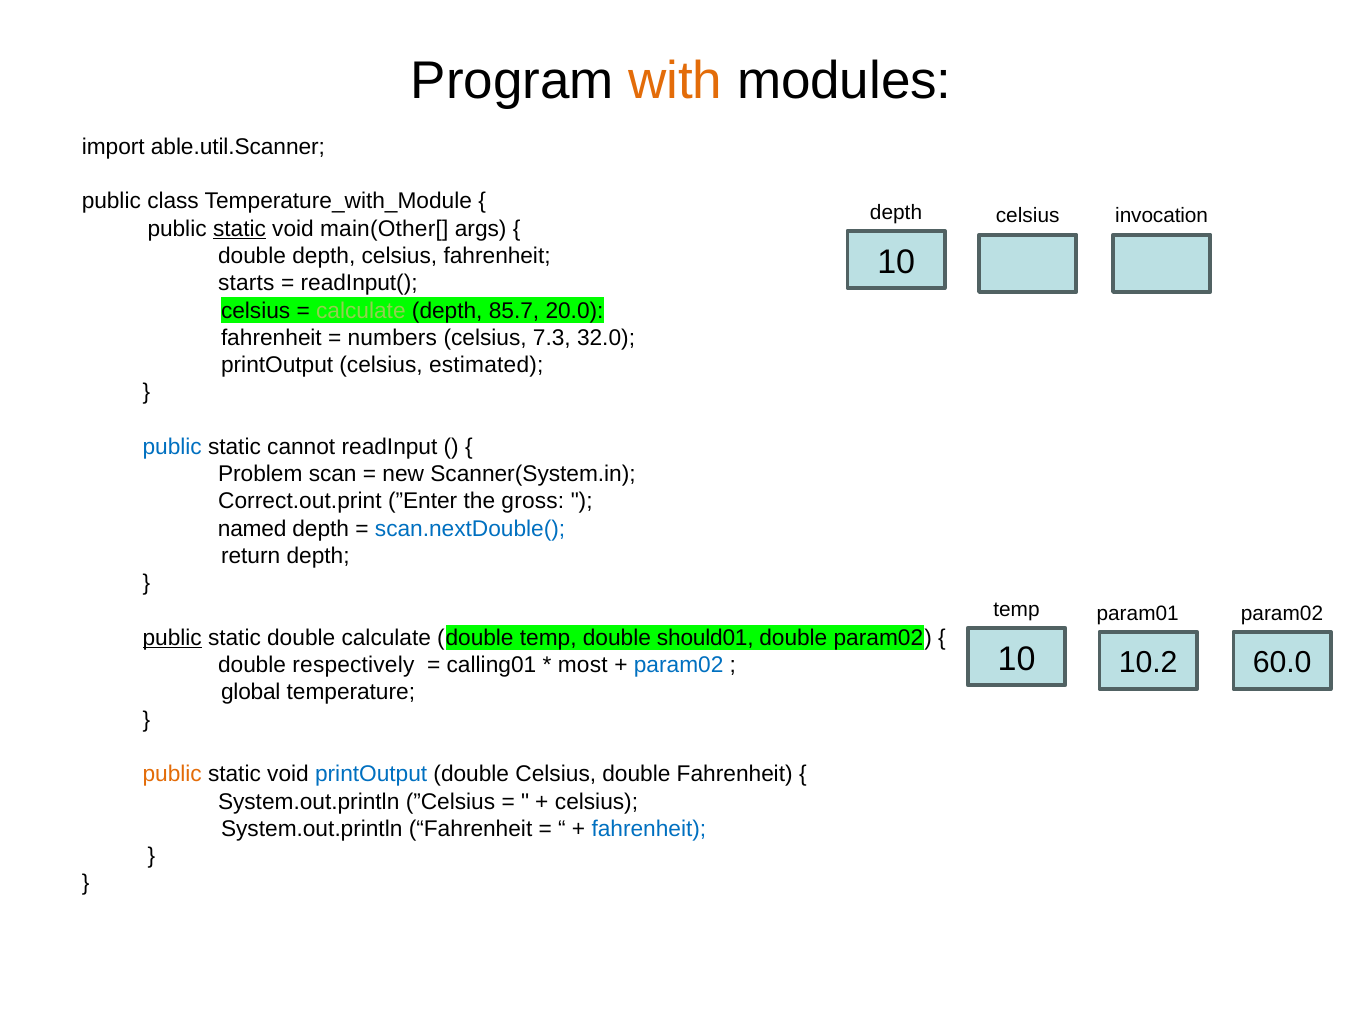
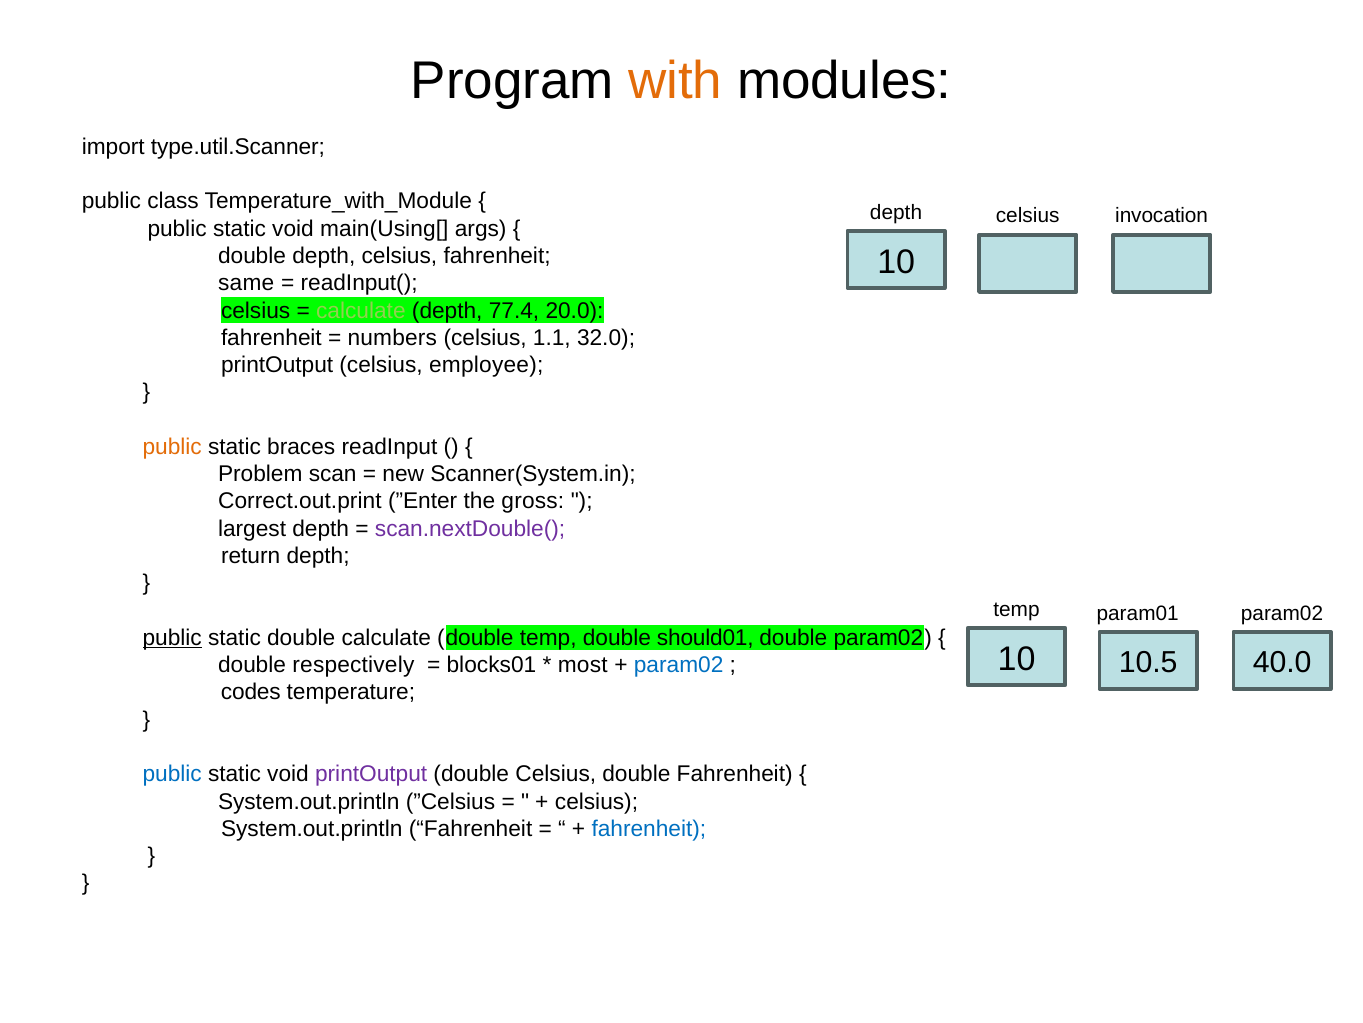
able.util.Scanner: able.util.Scanner -> type.util.Scanner
static at (239, 229) underline: present -> none
main(Other[: main(Other[ -> main(Using[
starts: starts -> same
85.7: 85.7 -> 77.4
7.3: 7.3 -> 1.1
estimated: estimated -> employee
public at (172, 447) colour: blue -> orange
cannot: cannot -> braces
named: named -> largest
scan.nextDouble( colour: blue -> purple
10.2: 10.2 -> 10.5
60.0: 60.0 -> 40.0
calling01: calling01 -> blocks01
global: global -> codes
public at (172, 774) colour: orange -> blue
printOutput at (371, 774) colour: blue -> purple
